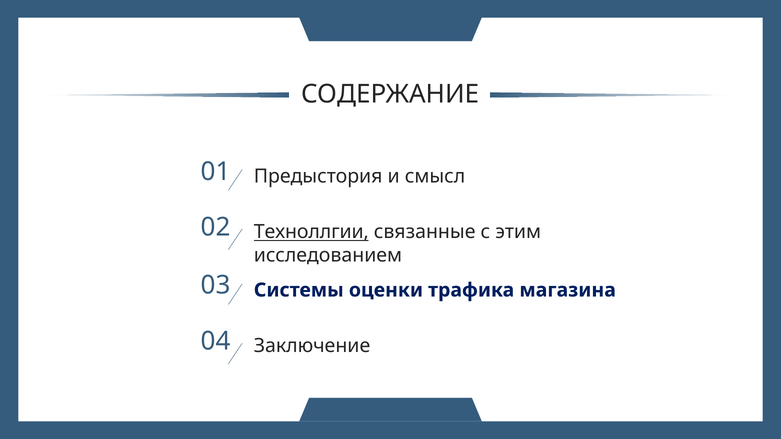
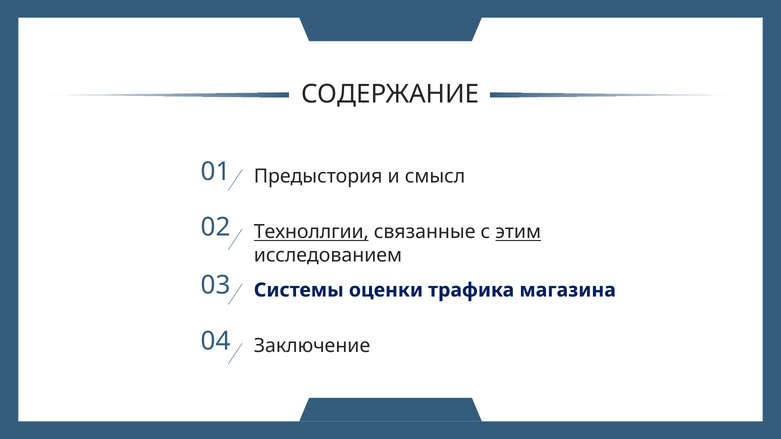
этим underline: none -> present
